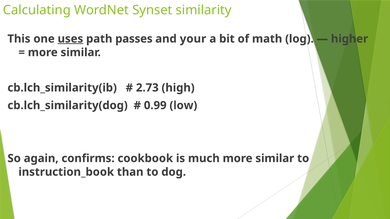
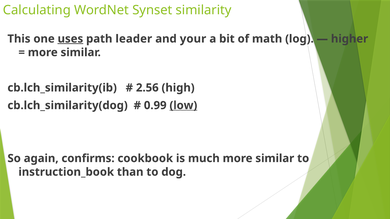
passes: passes -> leader
2.73: 2.73 -> 2.56
low underline: none -> present
